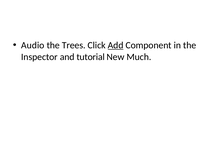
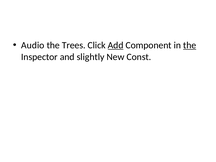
the at (190, 45) underline: none -> present
tutorial: tutorial -> slightly
Much: Much -> Const
